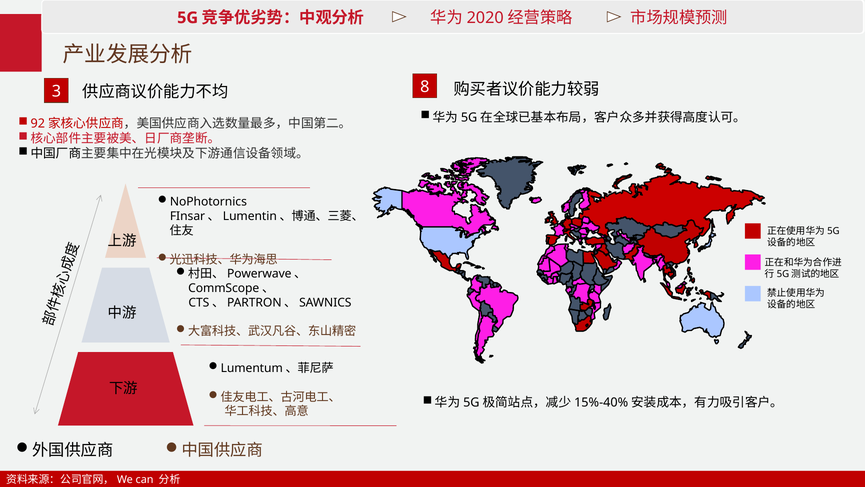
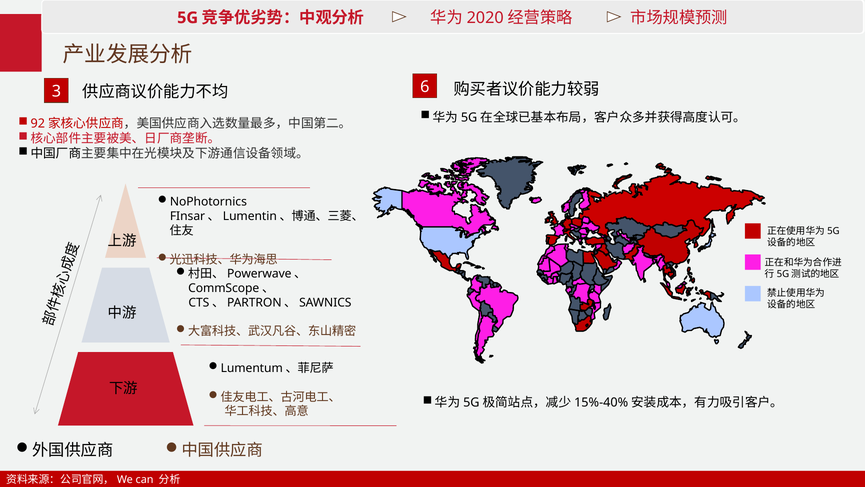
8: 8 -> 6
